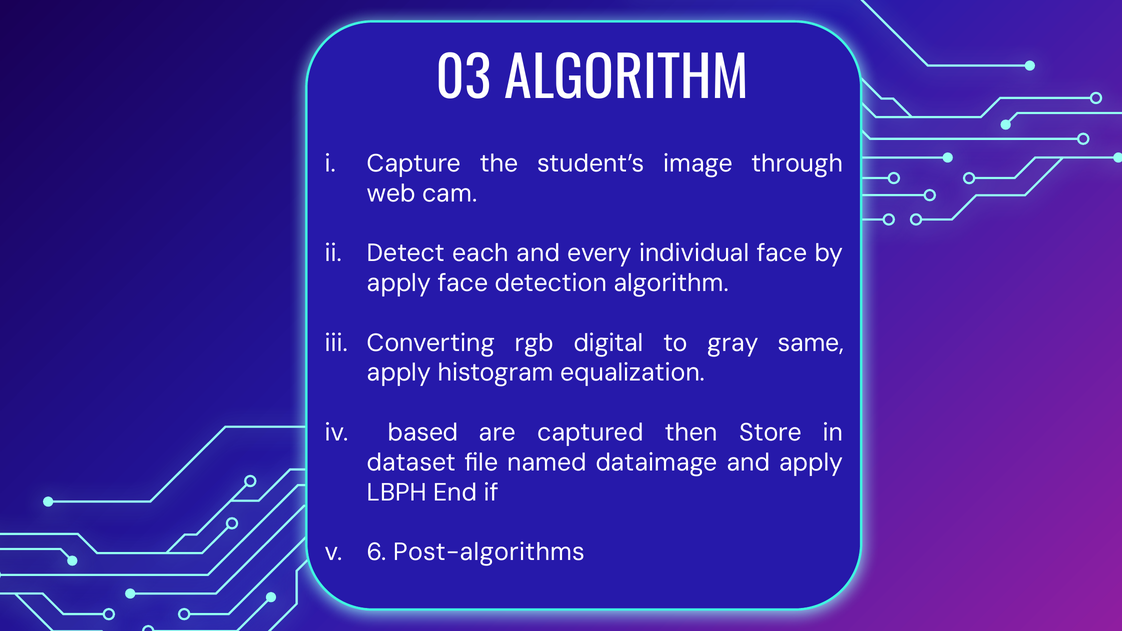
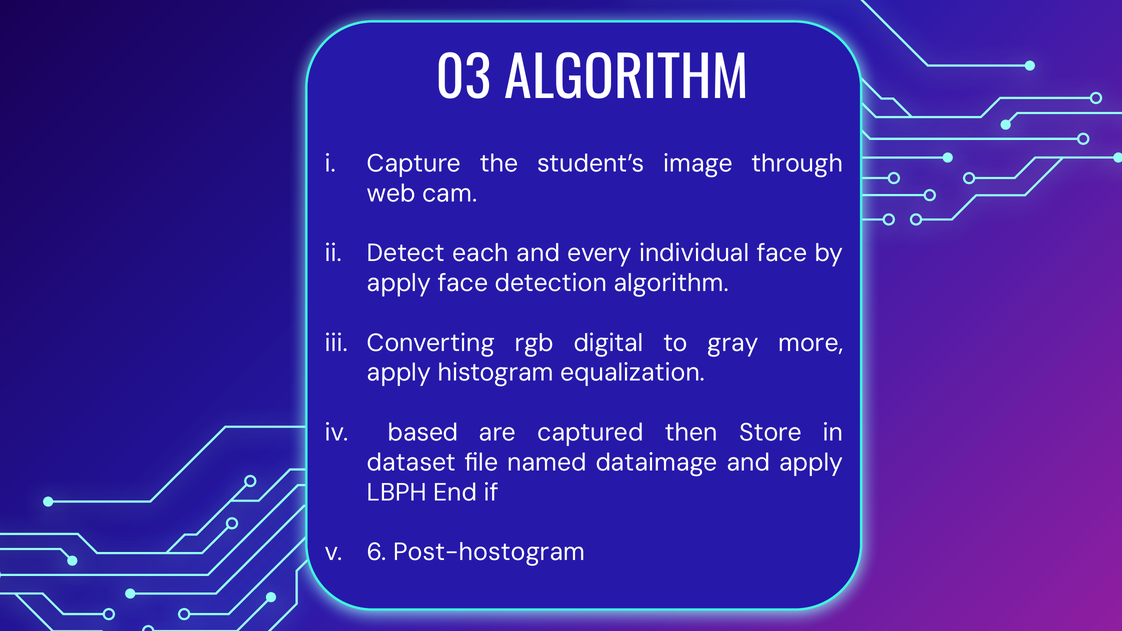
same: same -> more
Post-algorithms: Post-algorithms -> Post-hostogram
